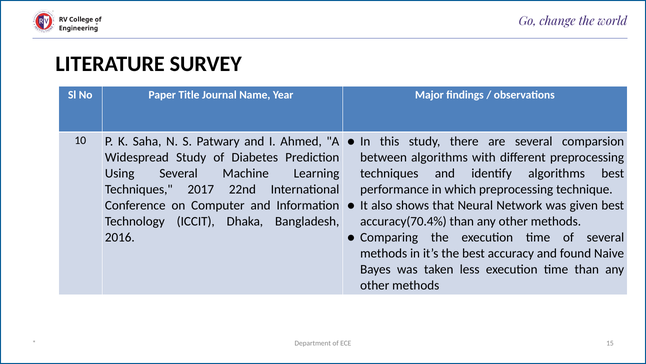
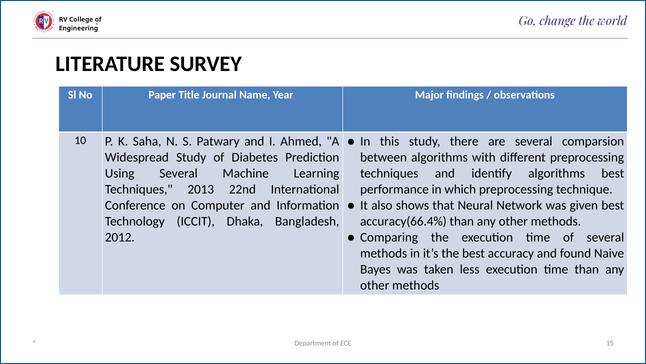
2017: 2017 -> 2013
accuracy(70.4%: accuracy(70.4% -> accuracy(66.4%
2016: 2016 -> 2012
